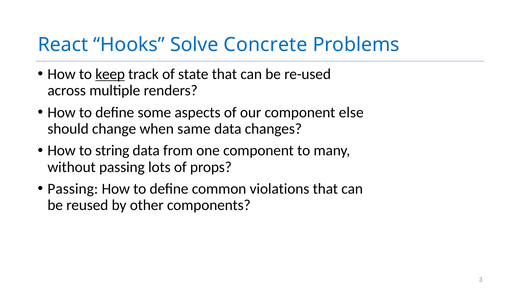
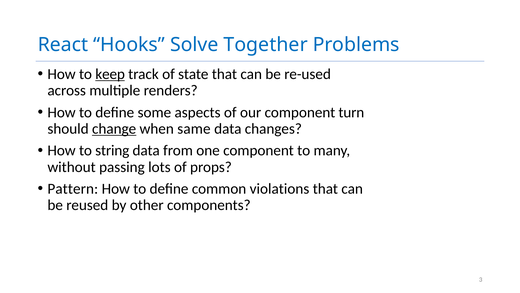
Concrete: Concrete -> Together
else: else -> turn
change underline: none -> present
Passing at (73, 189): Passing -> Pattern
